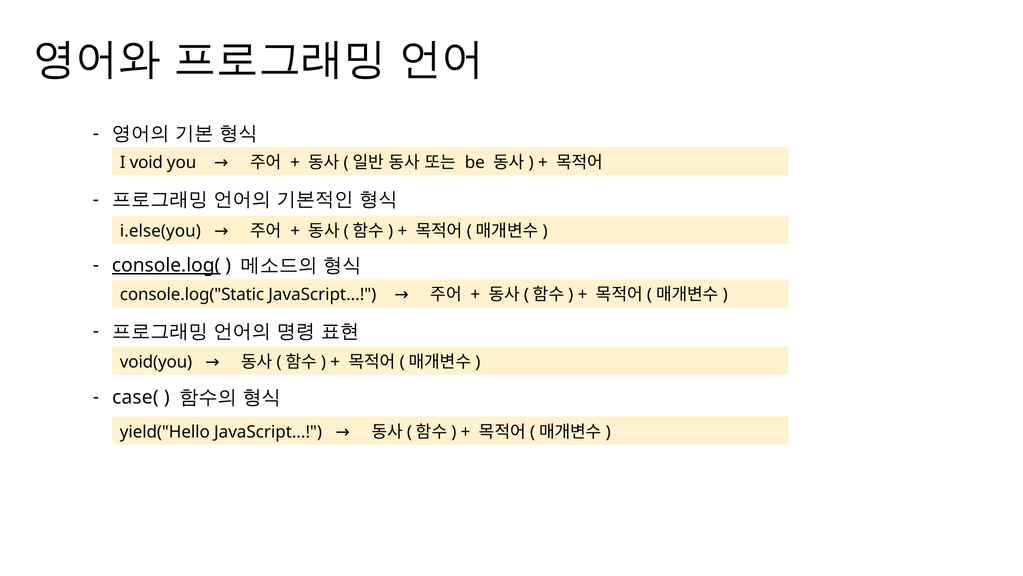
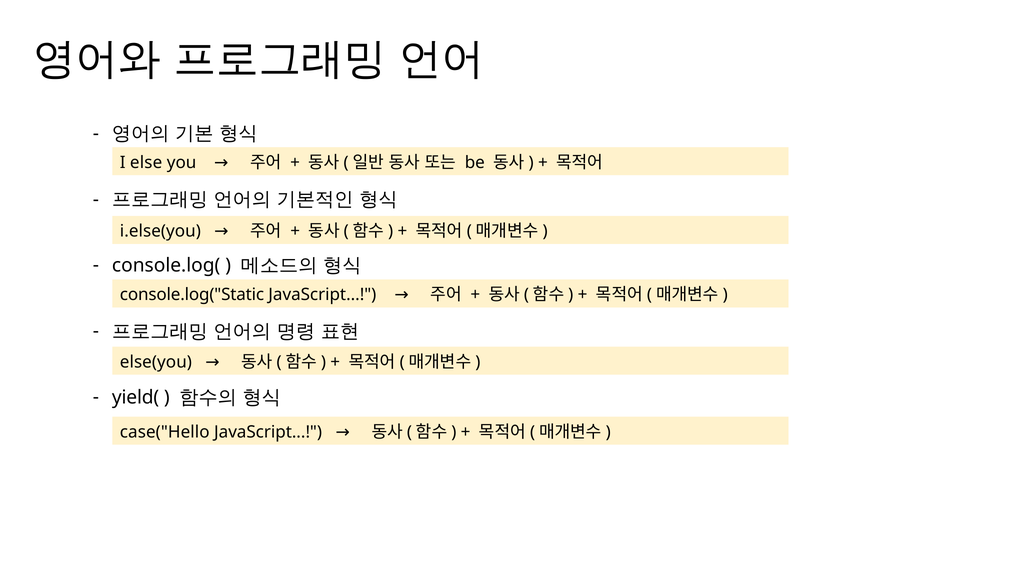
void: void -> else
console.log( underline: present -> none
void(you: void(you -> else(you
case(: case( -> yield(
yield("Hello: yield("Hello -> case("Hello
